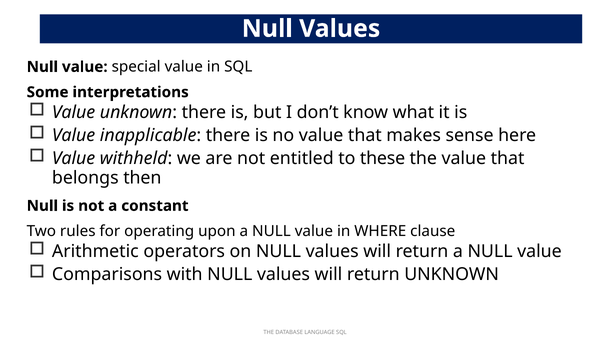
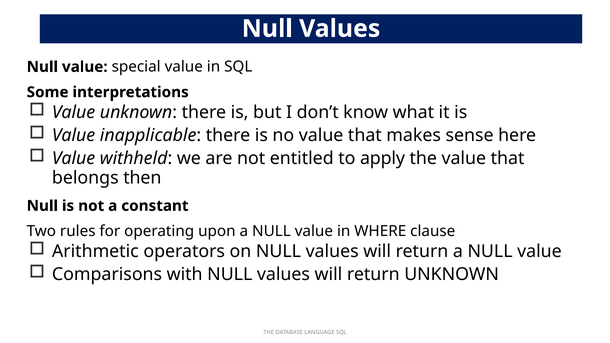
these: these -> apply
